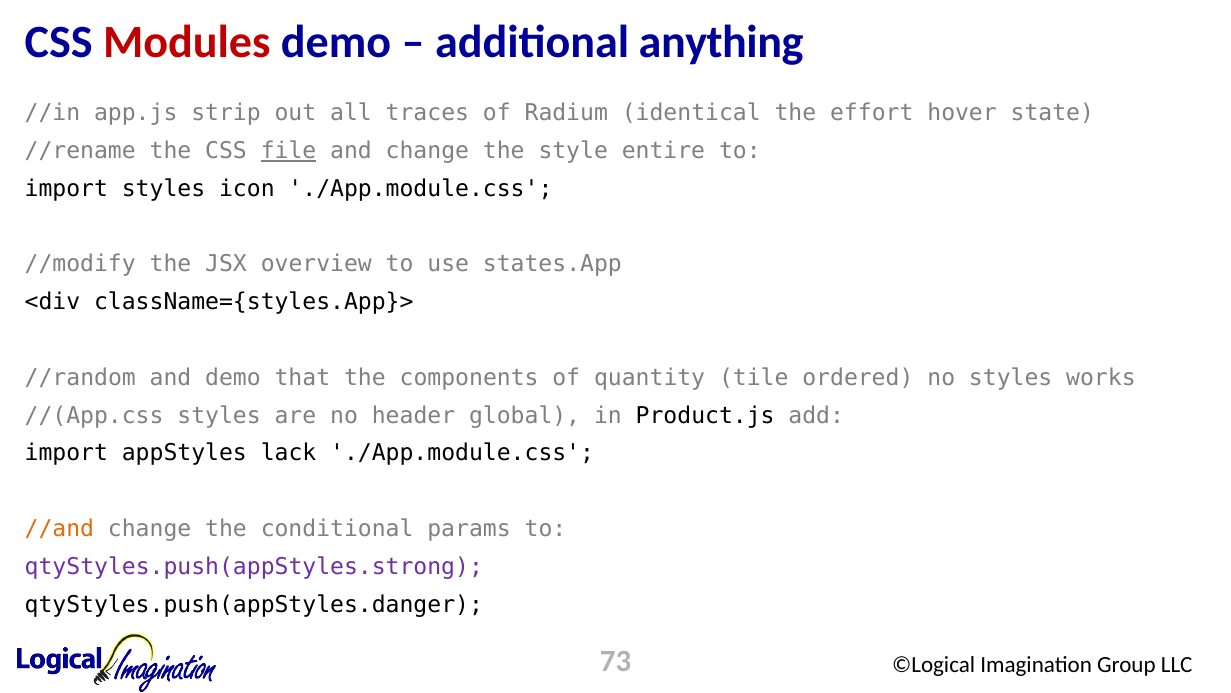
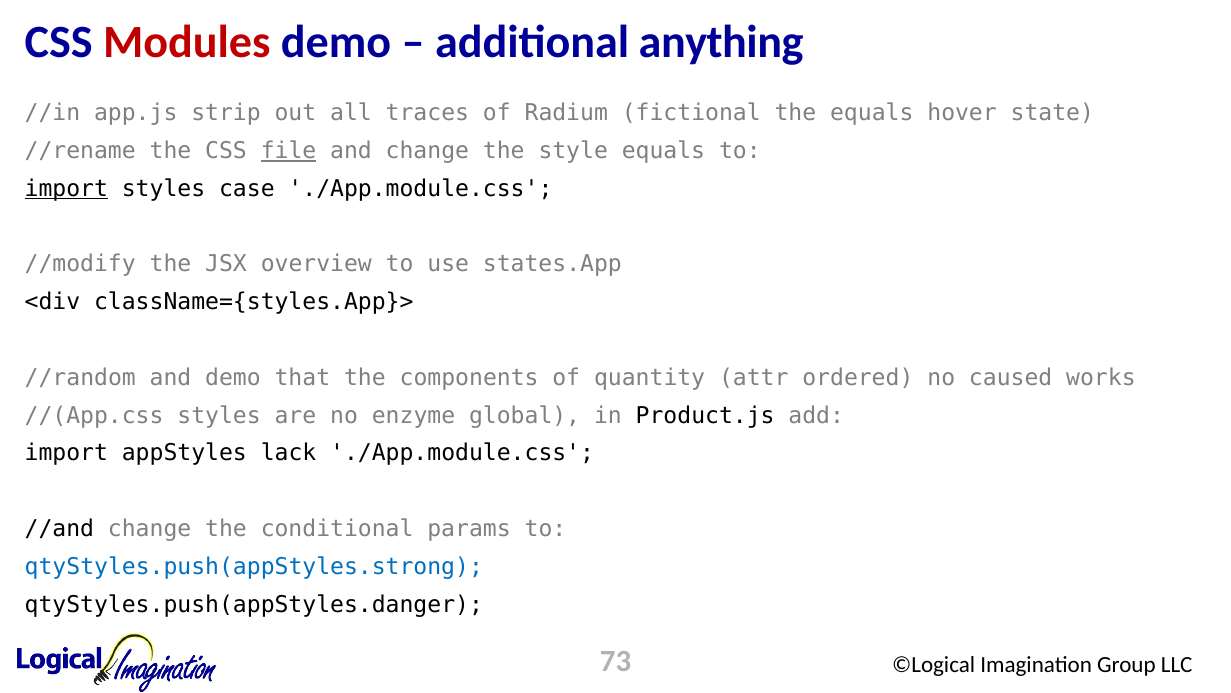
identical: identical -> fictional
the effort: effort -> equals
style entire: entire -> equals
import at (66, 189) underline: none -> present
icon: icon -> case
tile: tile -> attr
no styles: styles -> caused
header: header -> enzyme
//and colour: orange -> black
qtyStyles.push(appStyles.strong colour: purple -> blue
